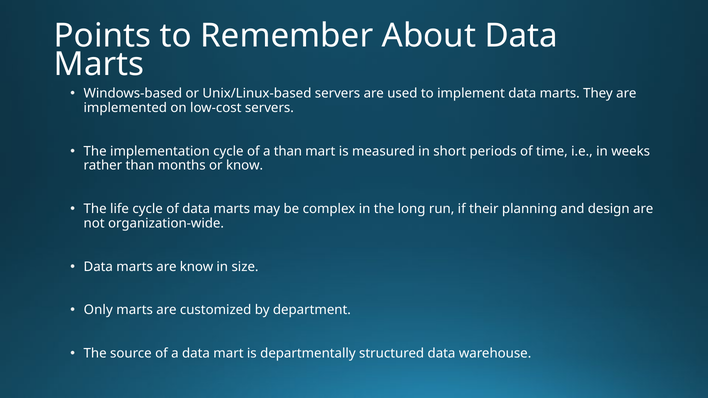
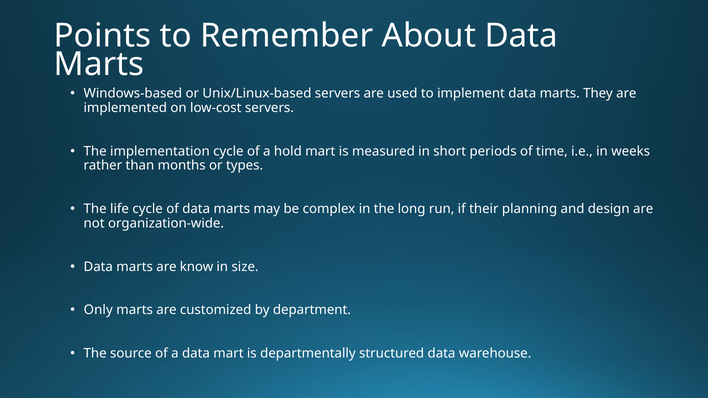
a than: than -> hold
or know: know -> types
